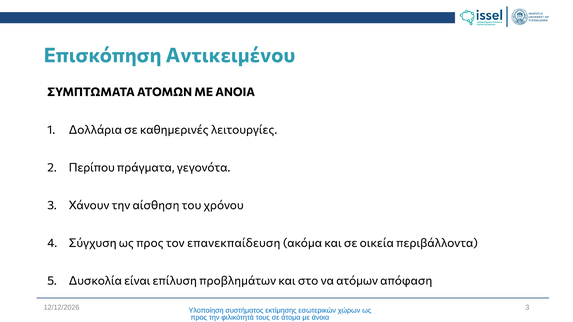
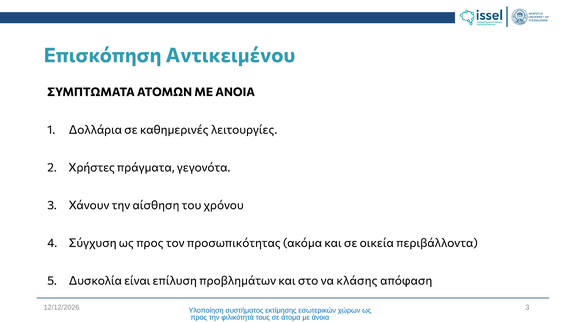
Περίπου: Περίπου -> Χρήστες
επανεκπαίδευση: επανεκπαίδευση -> προσωπικότητας
ατόμων: ατόμων -> κλάσης
